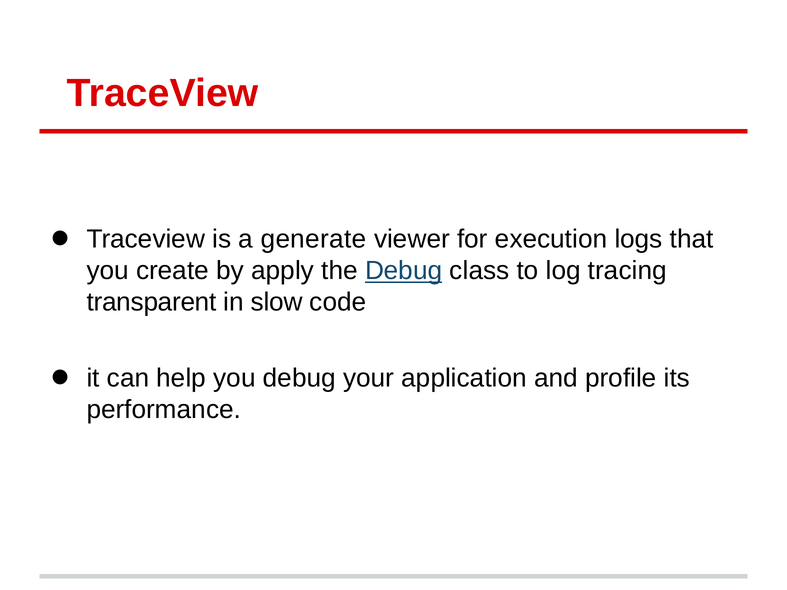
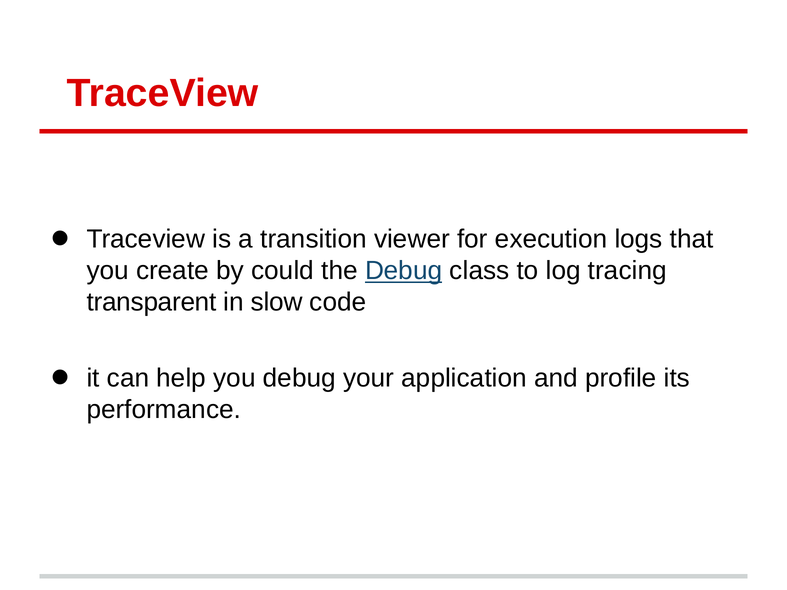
generate: generate -> transition
apply: apply -> could
